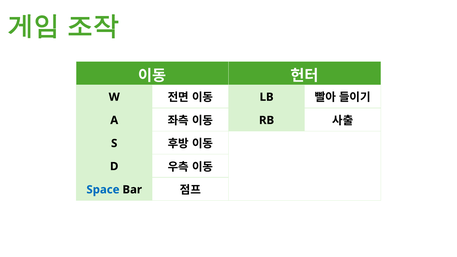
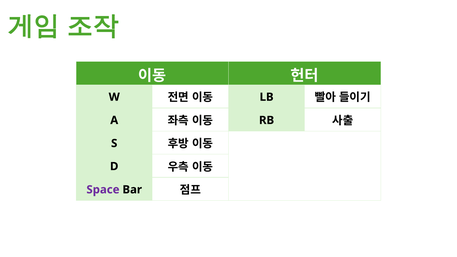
Space colour: blue -> purple
